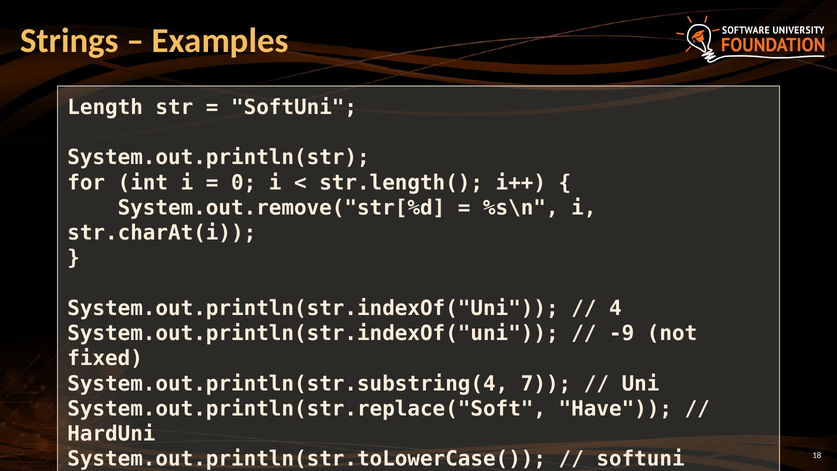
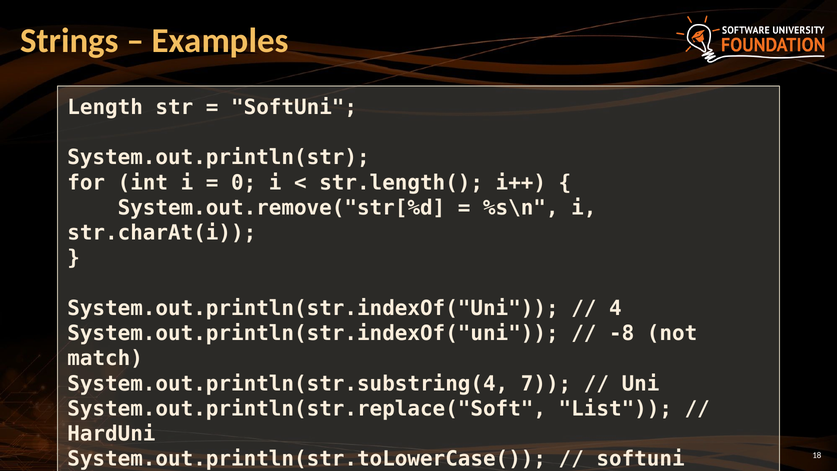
-9: -9 -> -8
fixed: fixed -> match
Have: Have -> List
